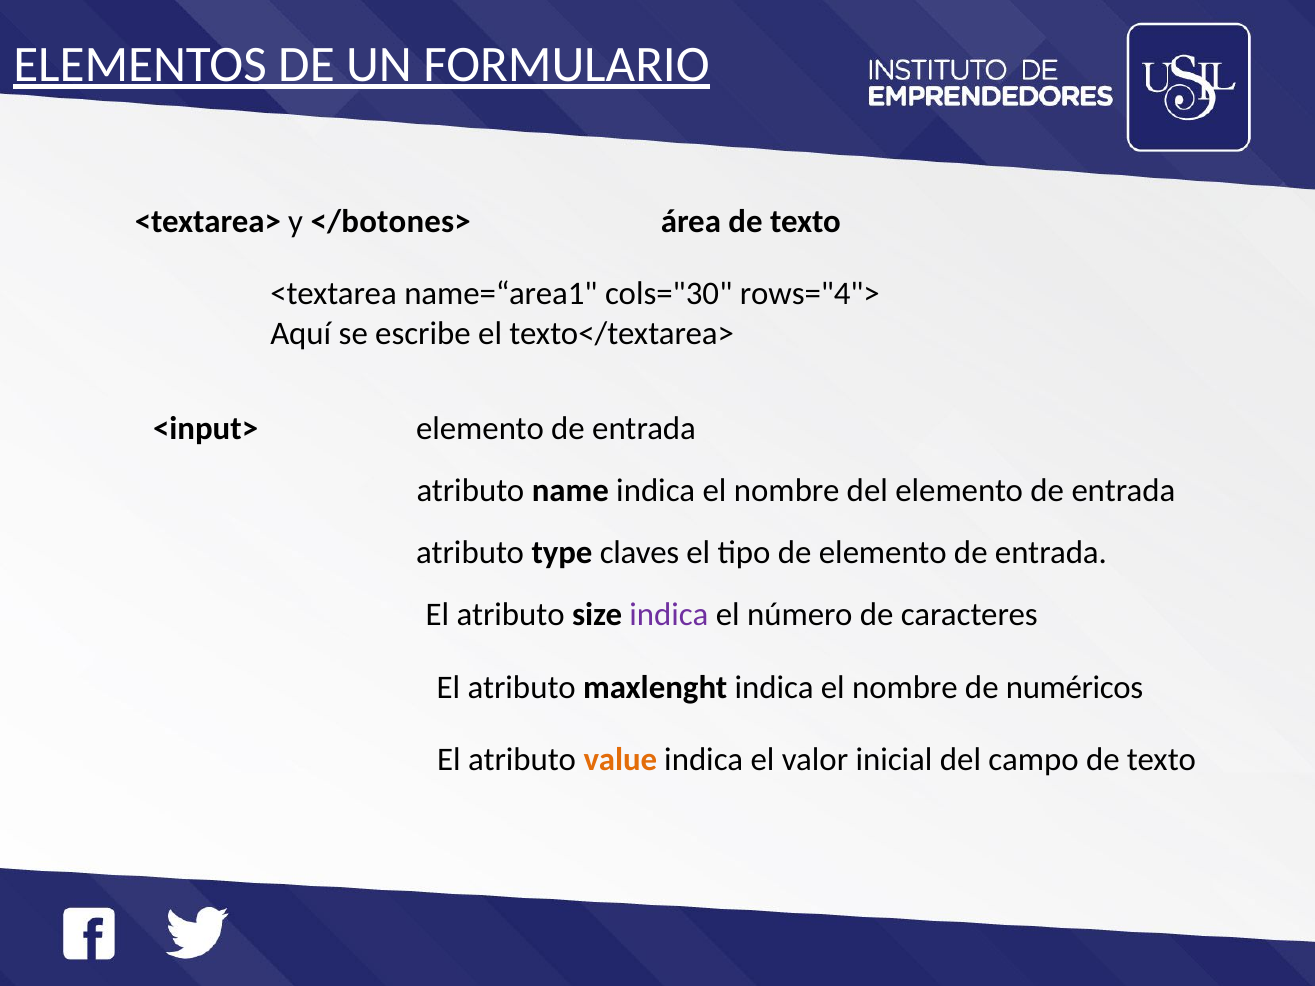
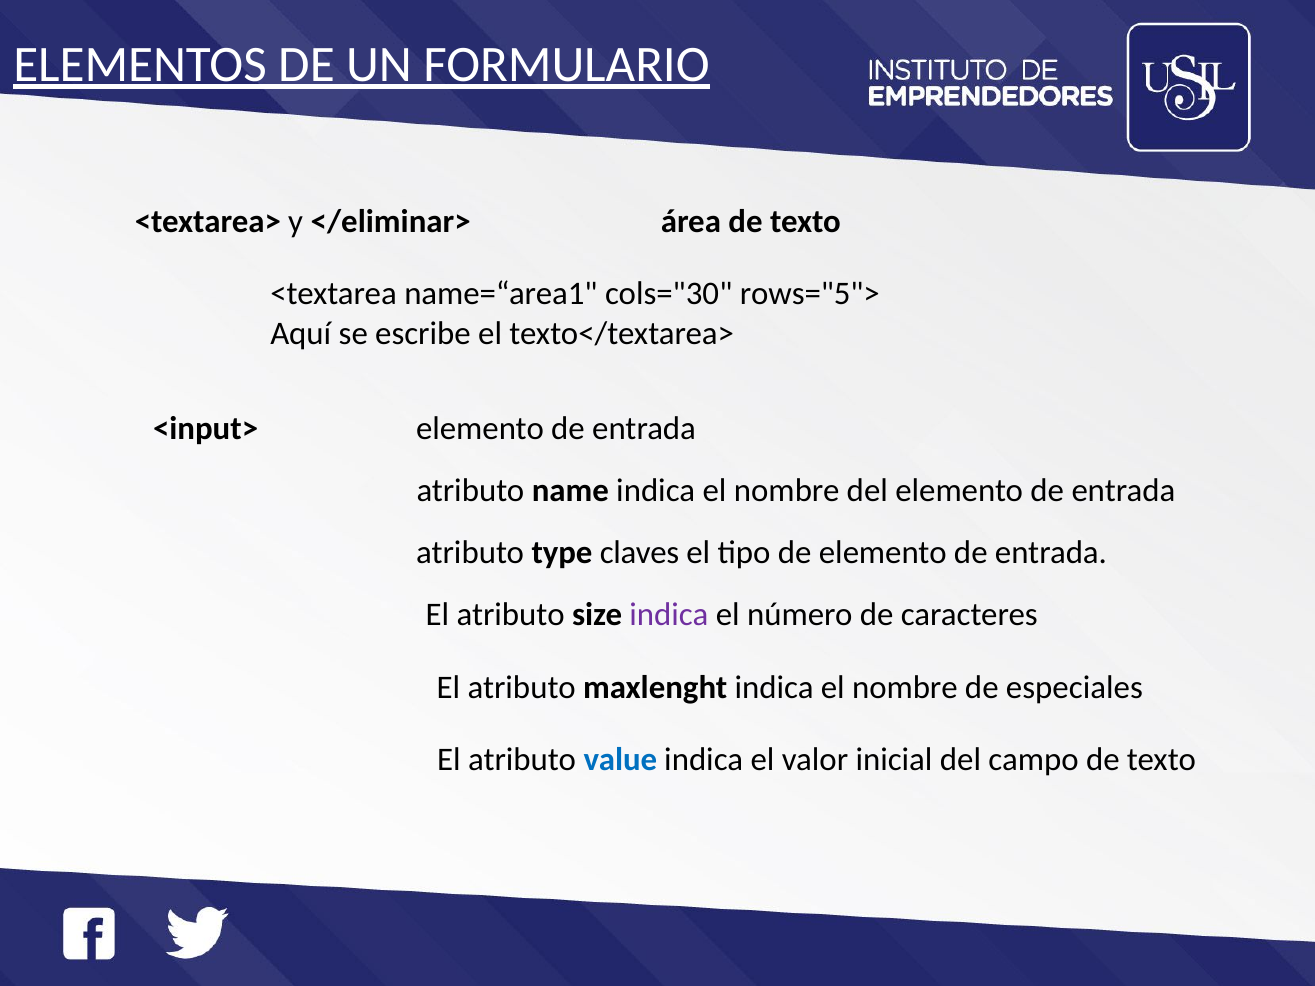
</botones>: </botones> -> </eliminar>
rows="4">: rows="4"> -> rows="5">
numéricos: numéricos -> especiales
value colour: orange -> blue
